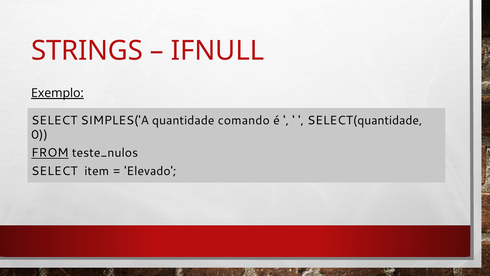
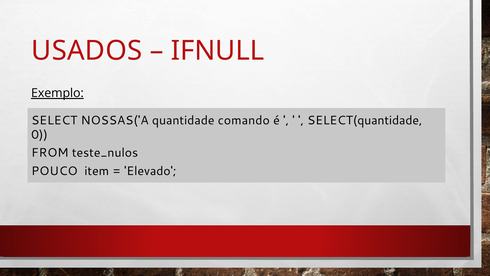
STRINGS: STRINGS -> USADOS
SIMPLES('A: SIMPLES('A -> NOSSAS('A
FROM underline: present -> none
SELECT at (54, 171): SELECT -> POUCO
